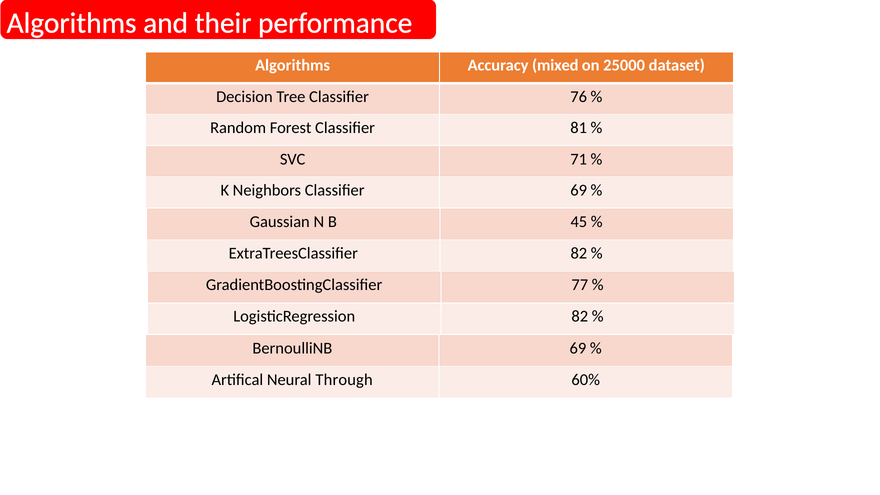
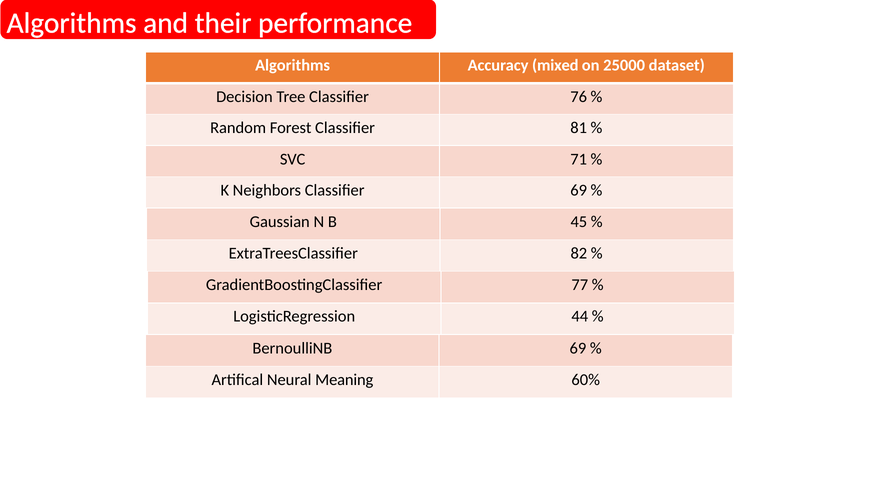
LogisticRegression 82: 82 -> 44
Through: Through -> Meaning
